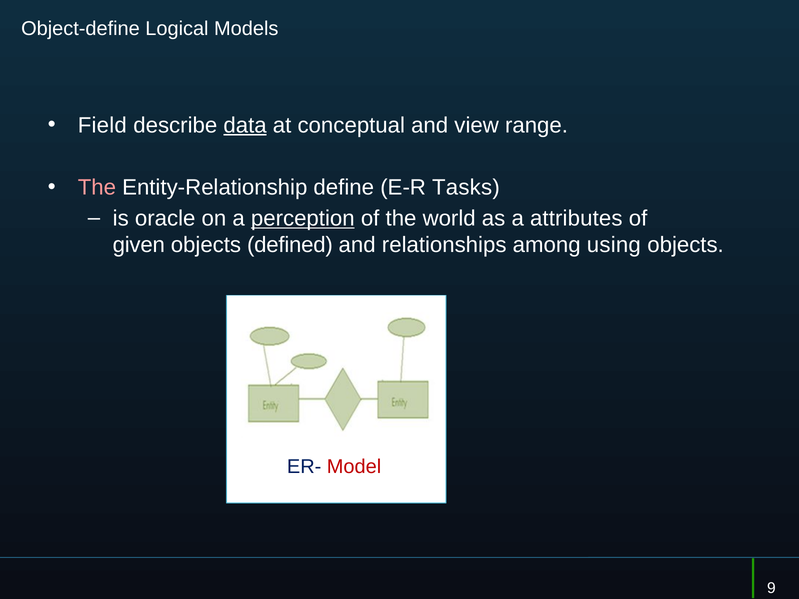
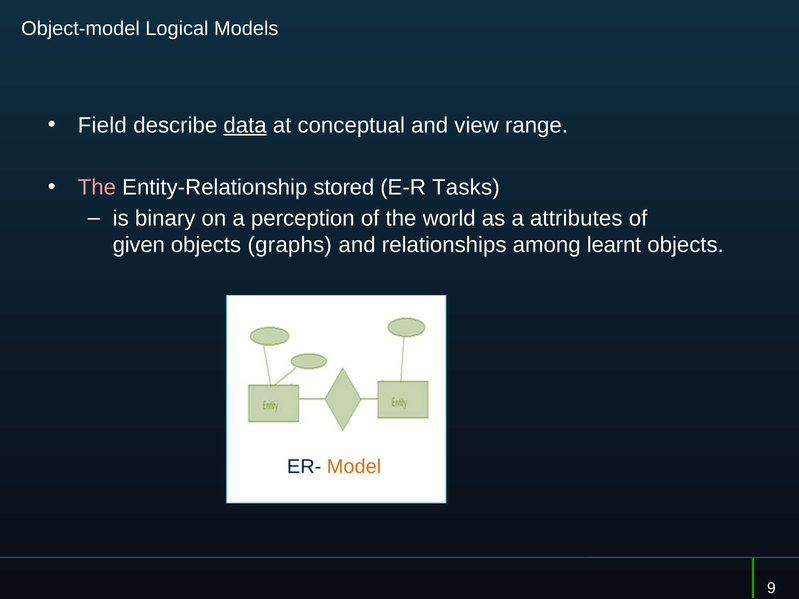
Object-define: Object-define -> Object-model
define: define -> stored
oracle: oracle -> binary
perception underline: present -> none
defined: defined -> graphs
using: using -> learnt
Model colour: red -> orange
